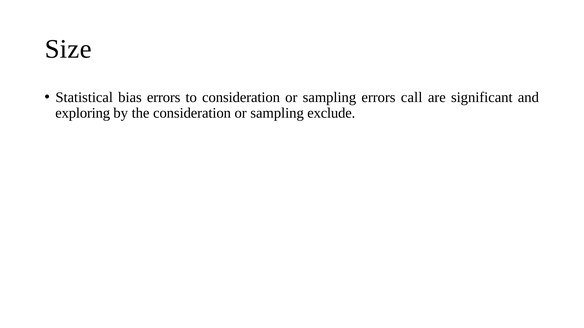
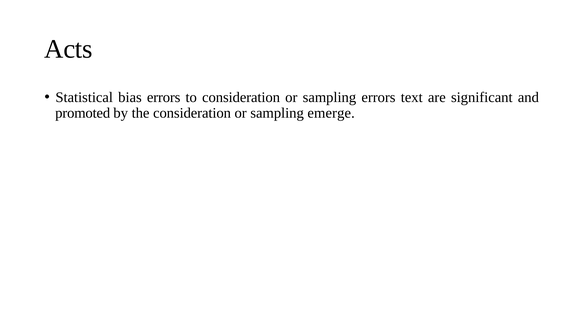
Size: Size -> Acts
call: call -> text
exploring: exploring -> promoted
exclude: exclude -> emerge
